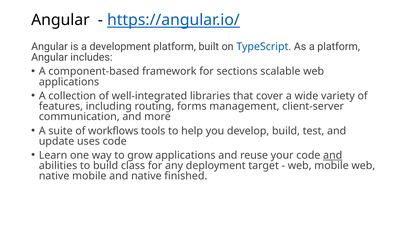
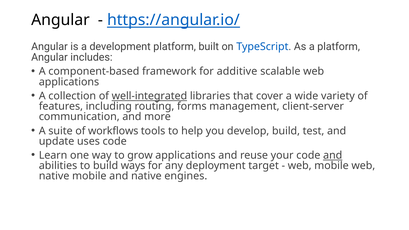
sections: sections -> additive
well-integrated underline: none -> present
class: class -> ways
finished: finished -> engines
